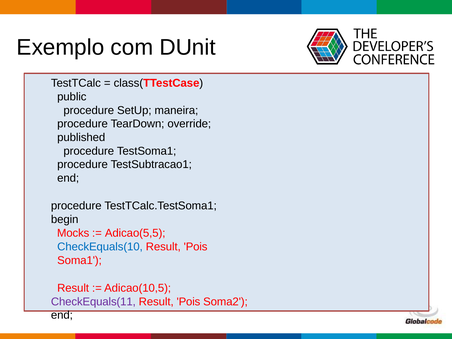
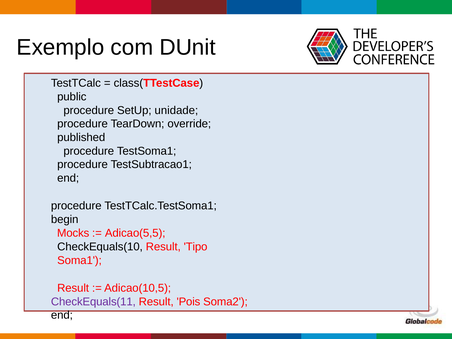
maneira: maneira -> unidade
CheckEquals(10 colour: blue -> black
Pois at (196, 247): Pois -> Tipo
